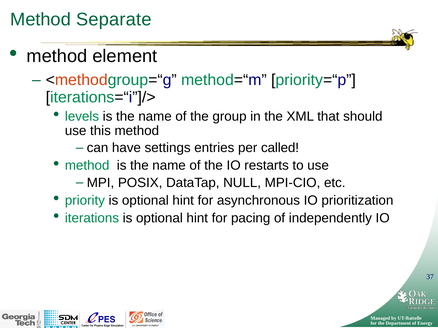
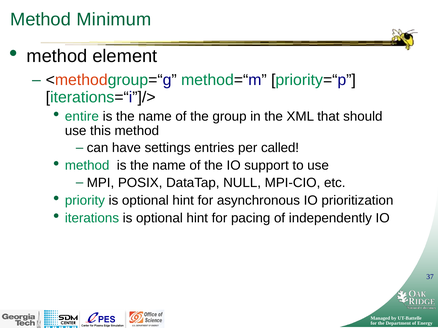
Separate: Separate -> Minimum
levels: levels -> entire
restarts: restarts -> support
